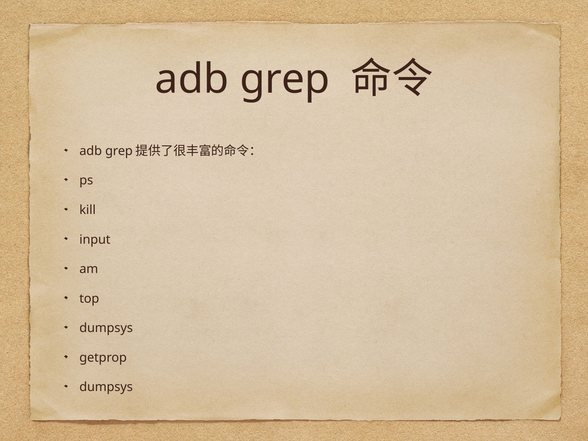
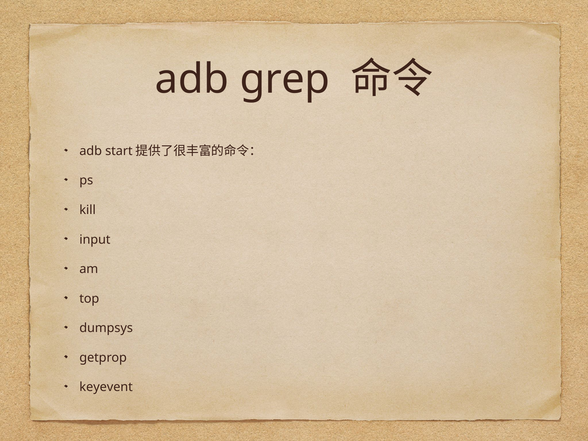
grep at (119, 151): grep -> start
dumpsys at (106, 387): dumpsys -> keyevent
